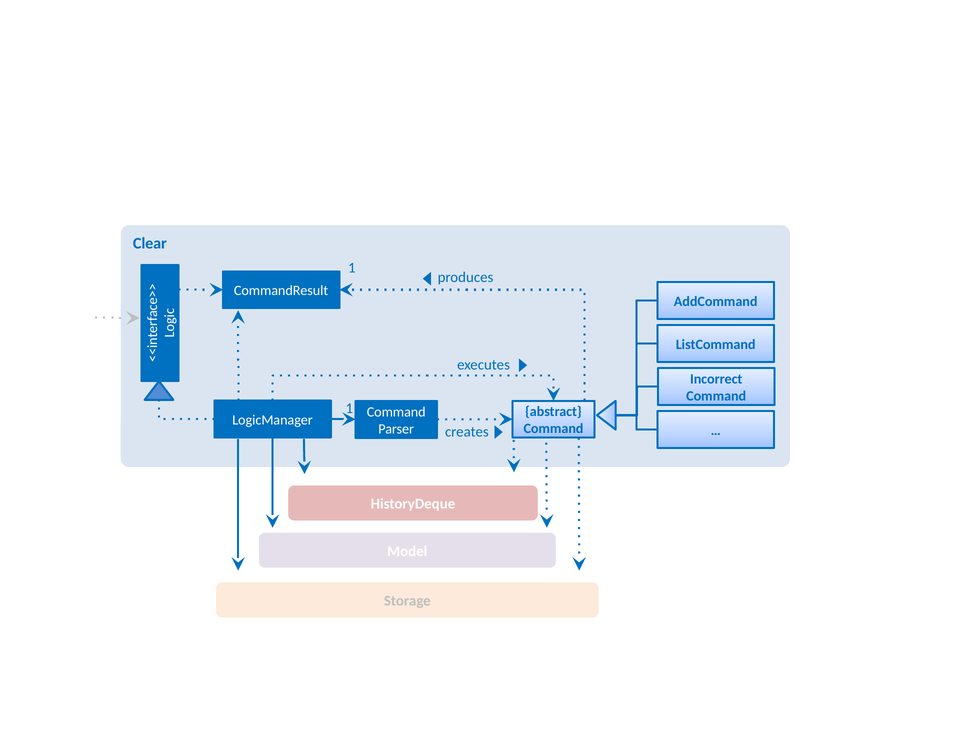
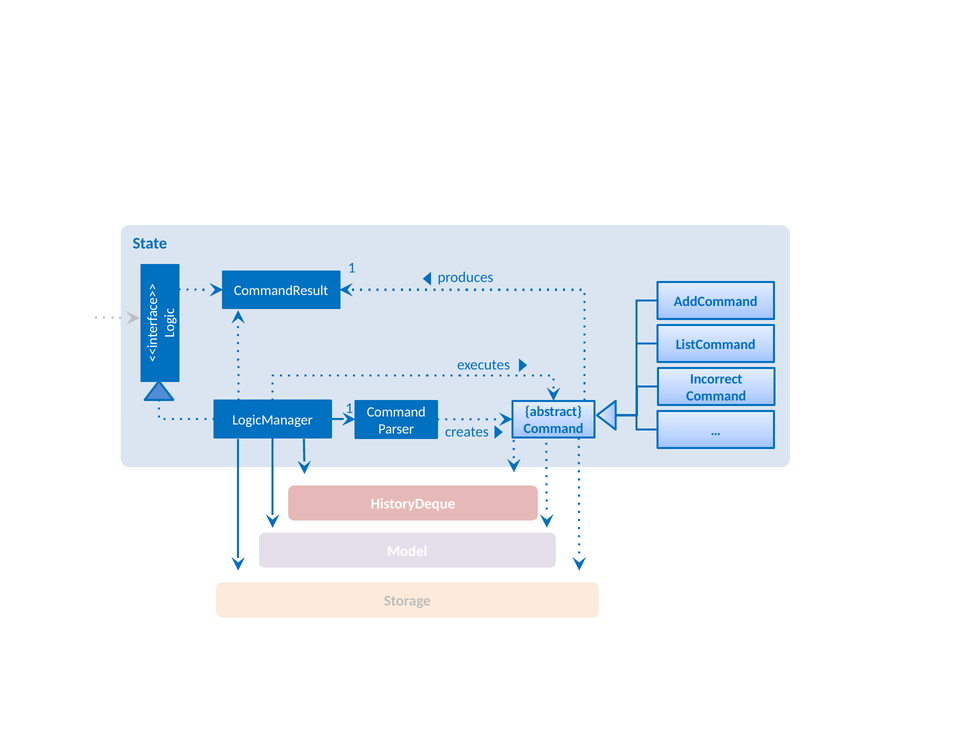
Clear: Clear -> State
